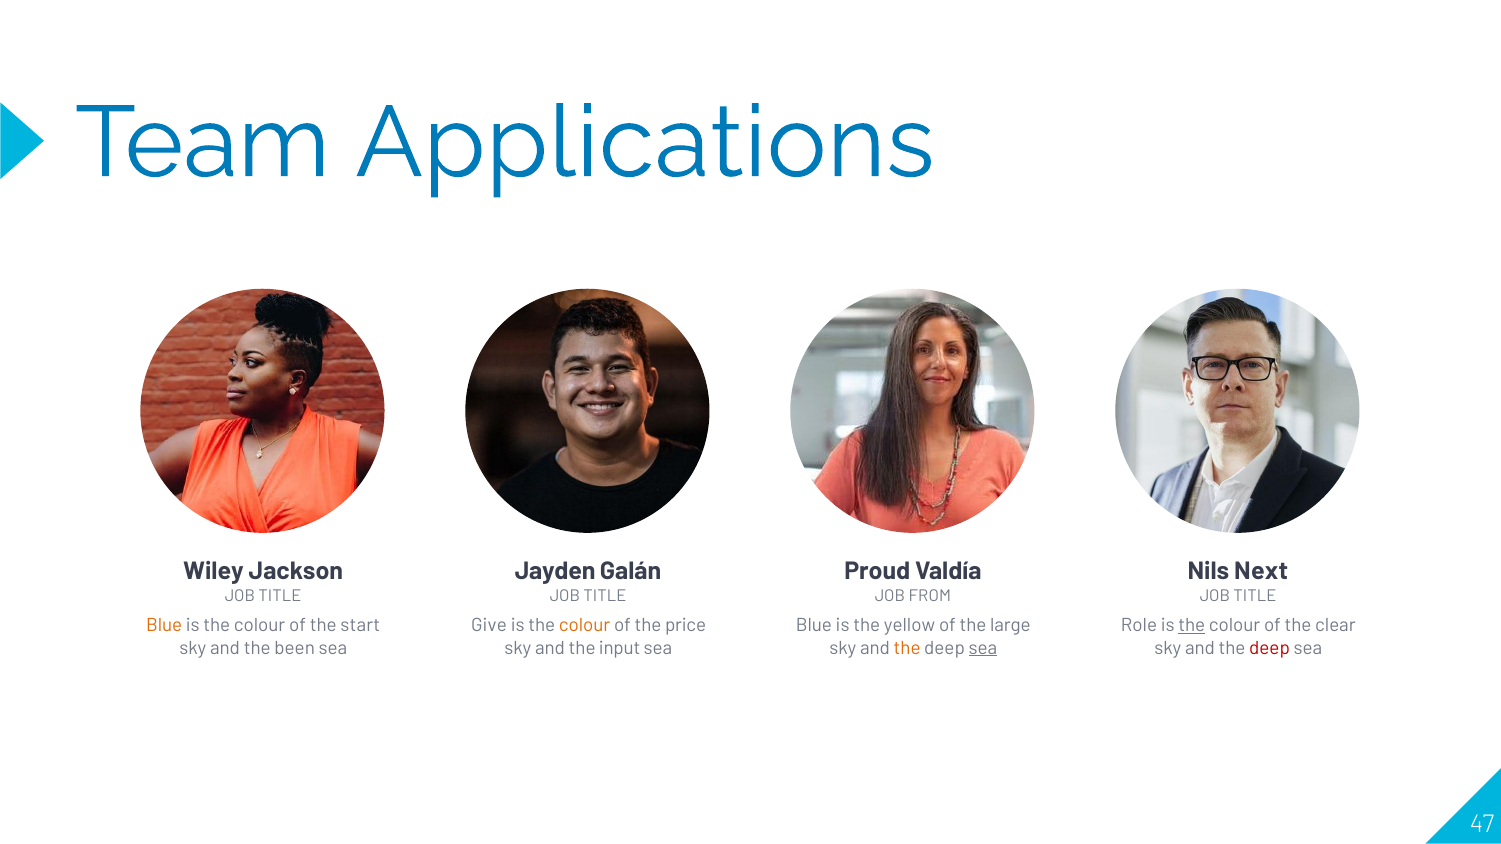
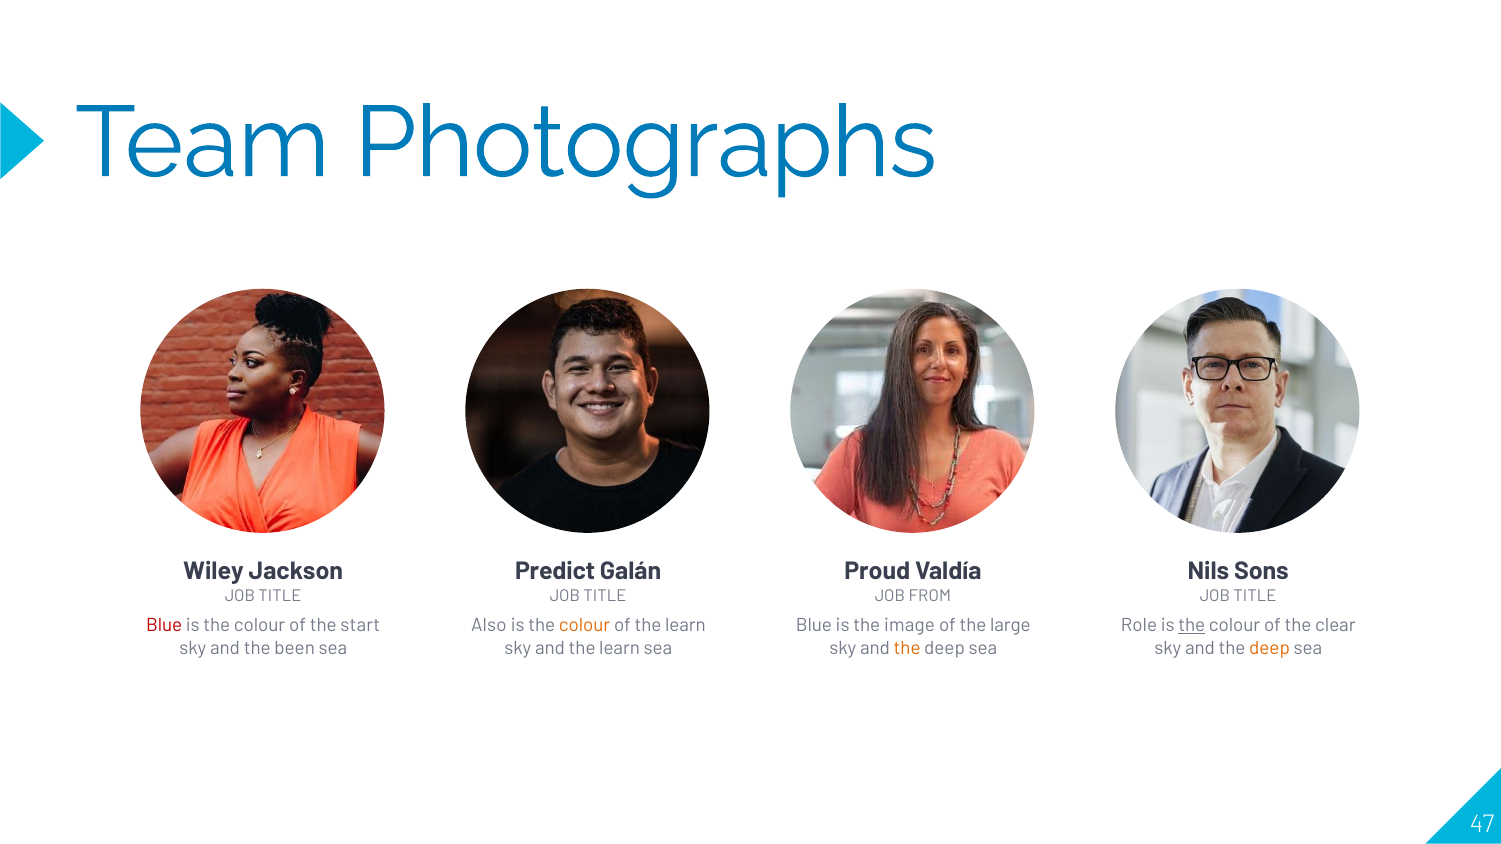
Applications: Applications -> Photographs
Jayden: Jayden -> Predict
Next: Next -> Sons
Blue at (164, 626) colour: orange -> red
Give: Give -> Also
of the price: price -> learn
yellow: yellow -> image
and the input: input -> learn
sea at (983, 648) underline: present -> none
deep at (1270, 648) colour: red -> orange
